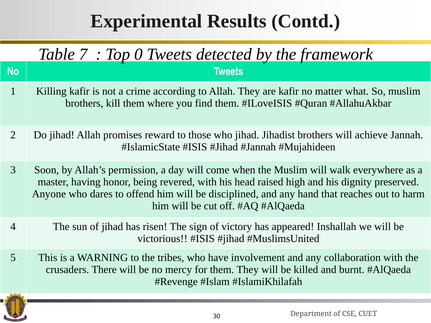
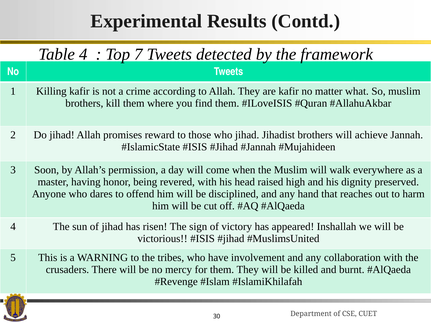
Table 7: 7 -> 4
0: 0 -> 7
